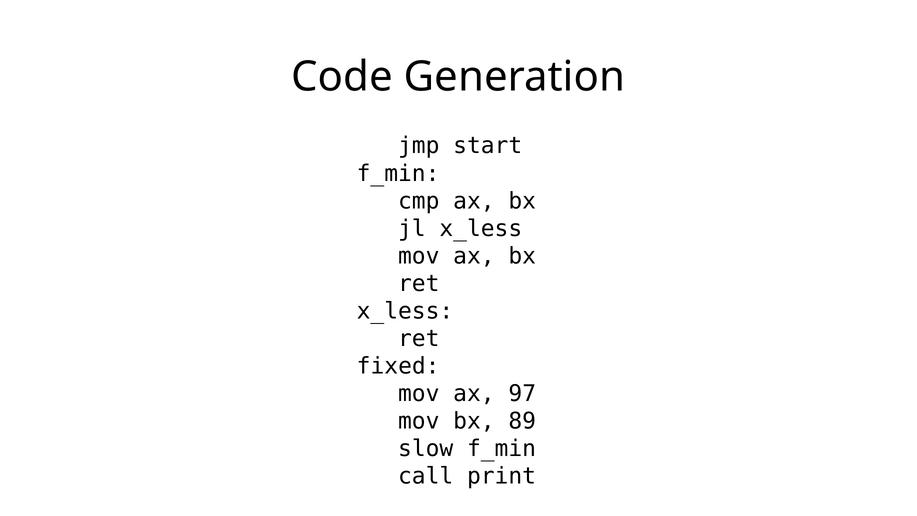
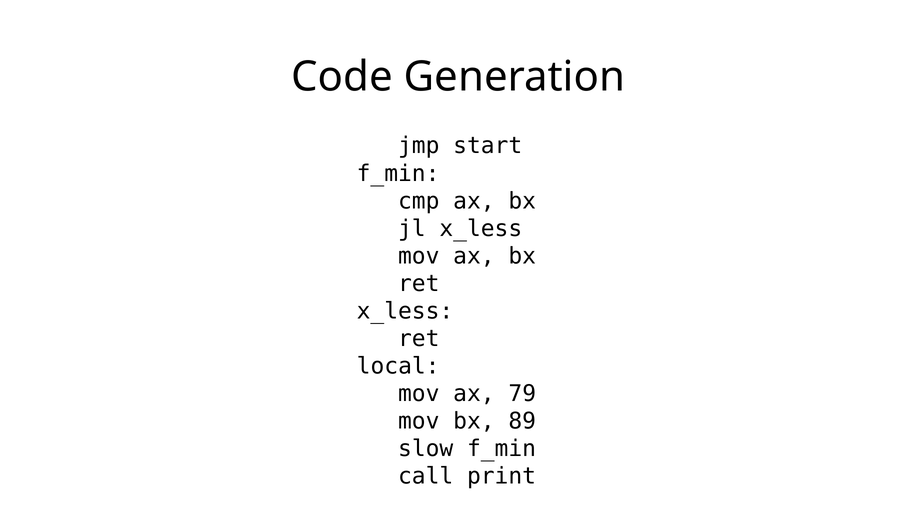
fixed: fixed -> local
97: 97 -> 79
